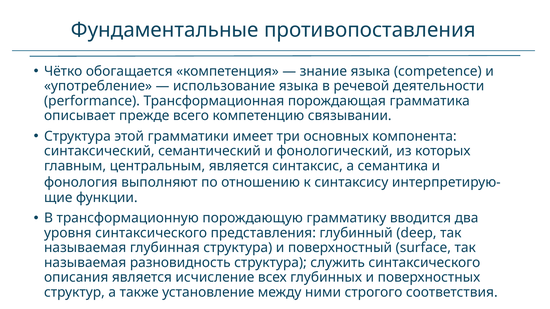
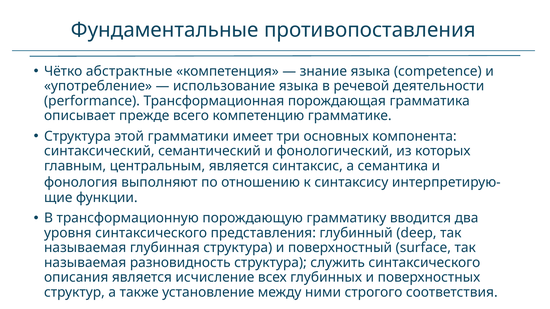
обогащается: обогащается -> абстрактные
связывании: связывании -> грамматике
